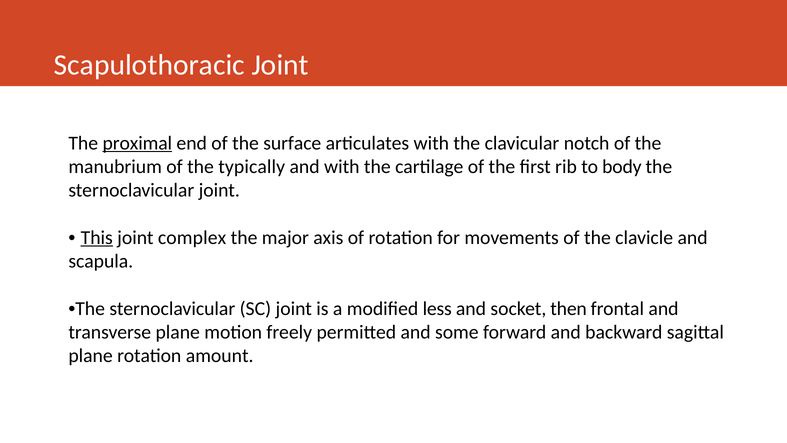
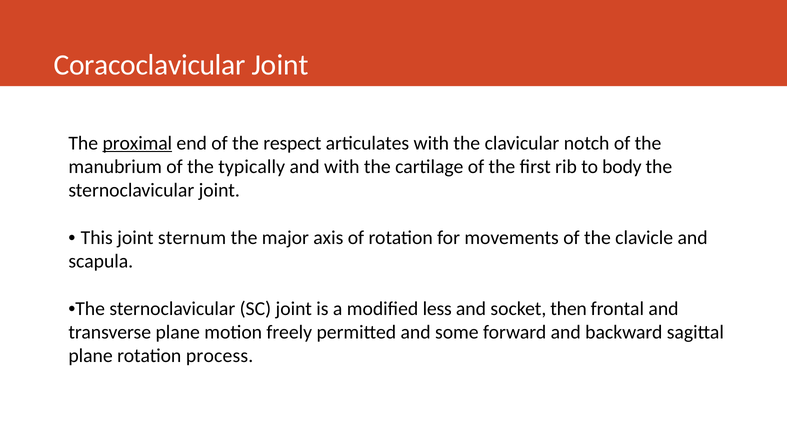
Scapulothoracic: Scapulothoracic -> Coracoclavicular
surface: surface -> respect
This underline: present -> none
complex: complex -> sternum
amount: amount -> process
